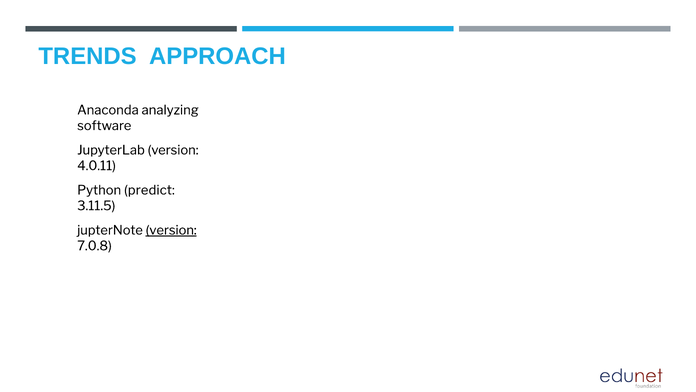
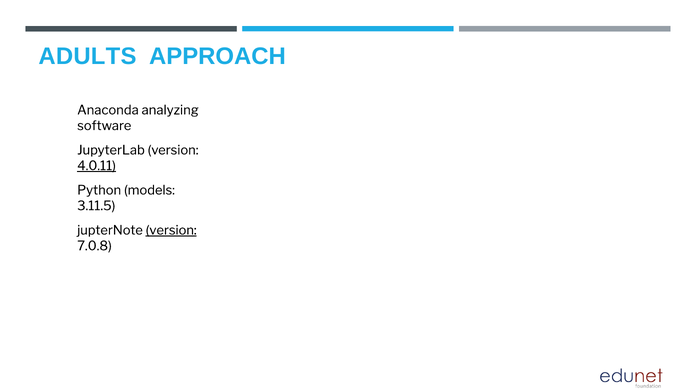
TRENDS: TRENDS -> ADULTS
4.0.11 underline: none -> present
predict: predict -> models
